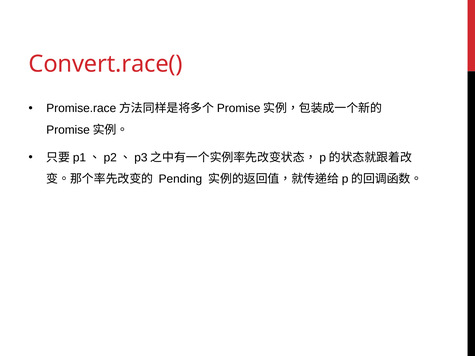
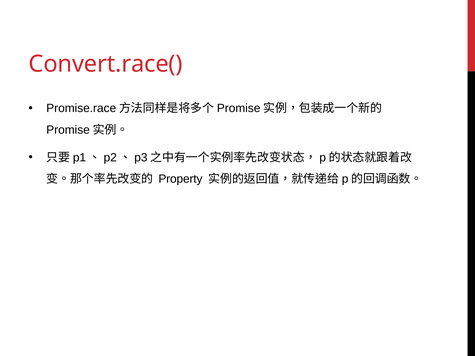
Pending: Pending -> Property
